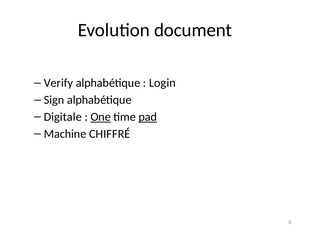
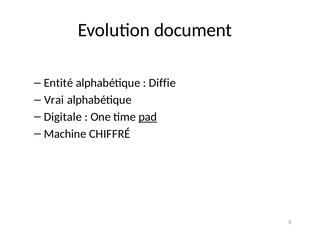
Verify: Verify -> Entité
Login: Login -> Diffie
Sign: Sign -> Vrai
One underline: present -> none
